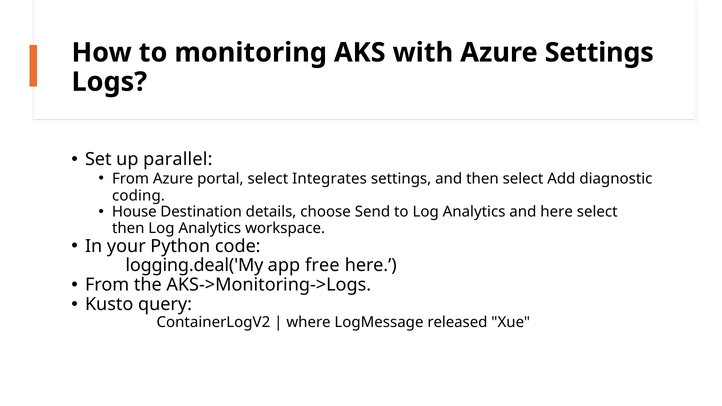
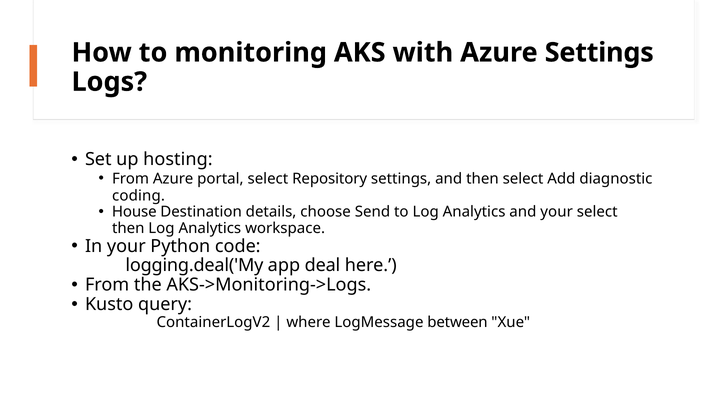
parallel: parallel -> hosting
Integrates: Integrates -> Repository
and here: here -> your
free: free -> deal
released: released -> between
